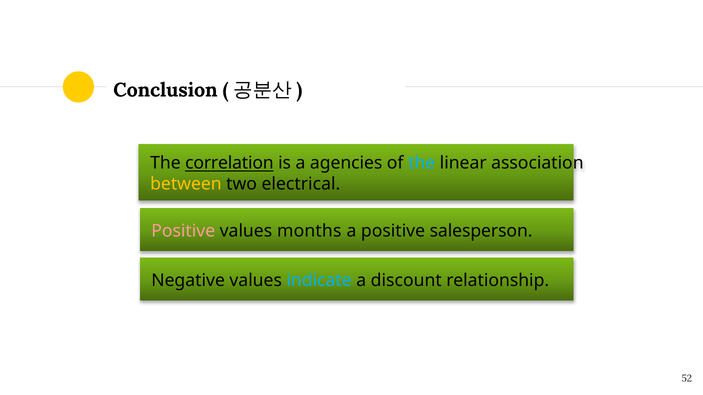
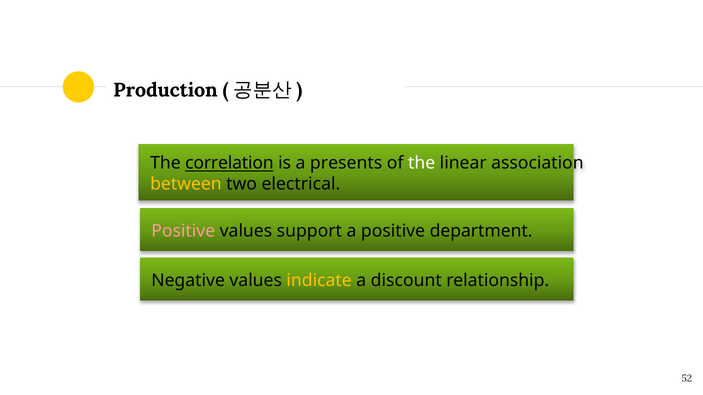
Conclusion: Conclusion -> Production
agencies: agencies -> presents
the at (422, 163) colour: light blue -> white
months: months -> support
salesperson: salesperson -> department
indicate colour: light blue -> yellow
